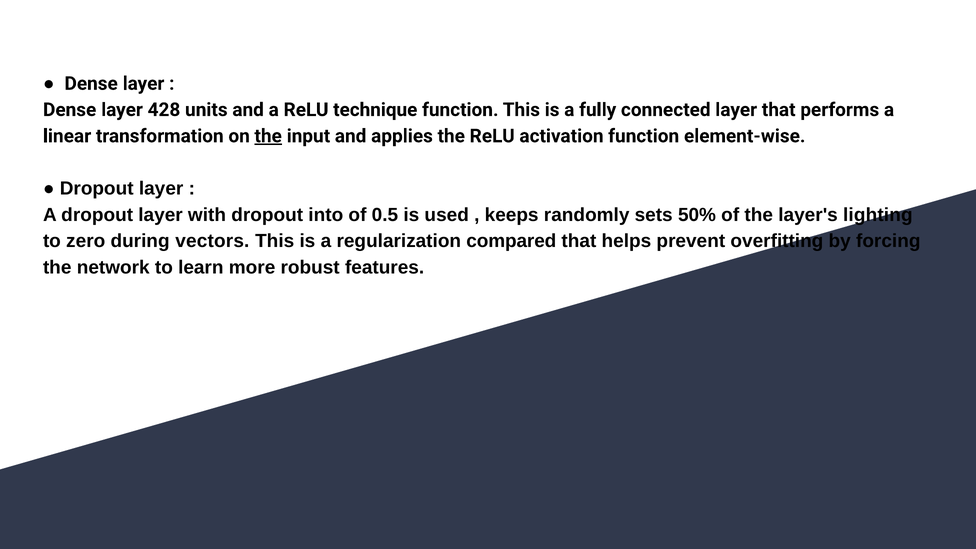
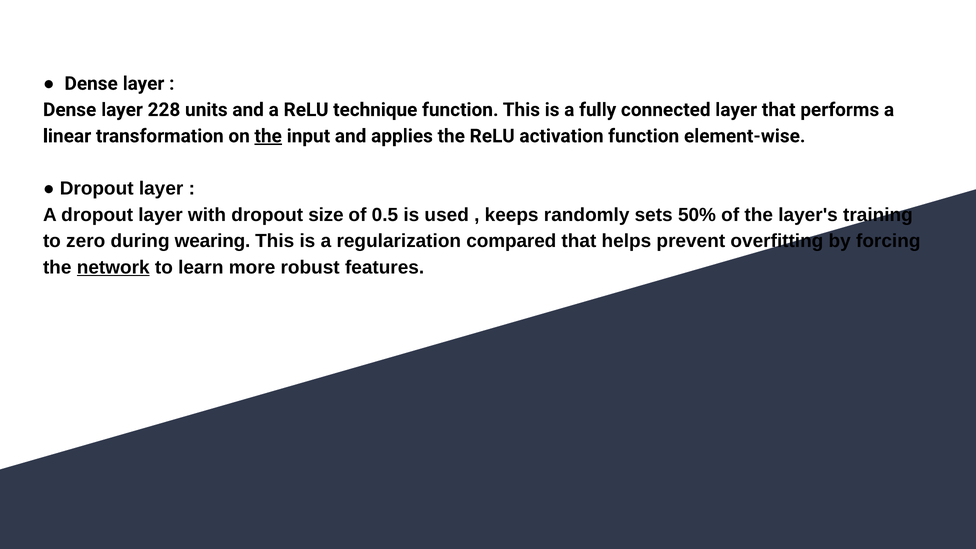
428: 428 -> 228
into: into -> size
lighting: lighting -> training
vectors: vectors -> wearing
network underline: none -> present
